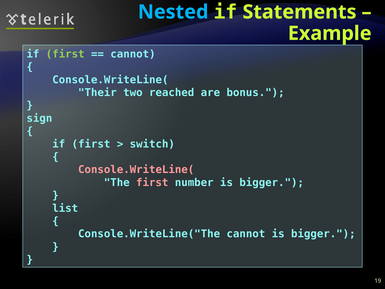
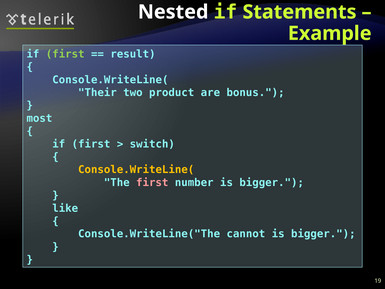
Nested colour: light blue -> white
cannot at (133, 54): cannot -> result
reached: reached -> product
sign: sign -> most
Console.WriteLine( at (136, 170) colour: pink -> yellow
list: list -> like
